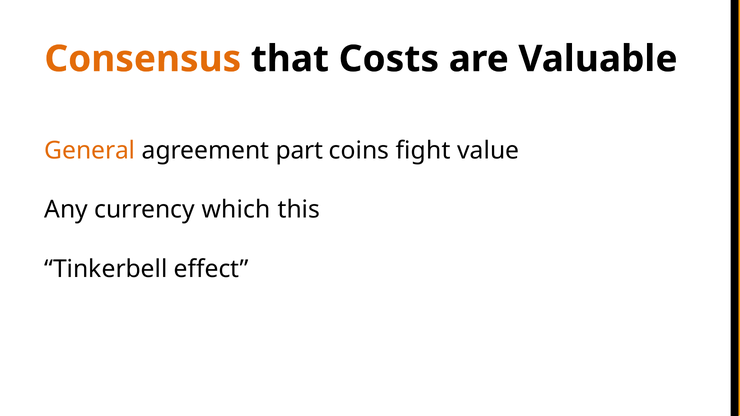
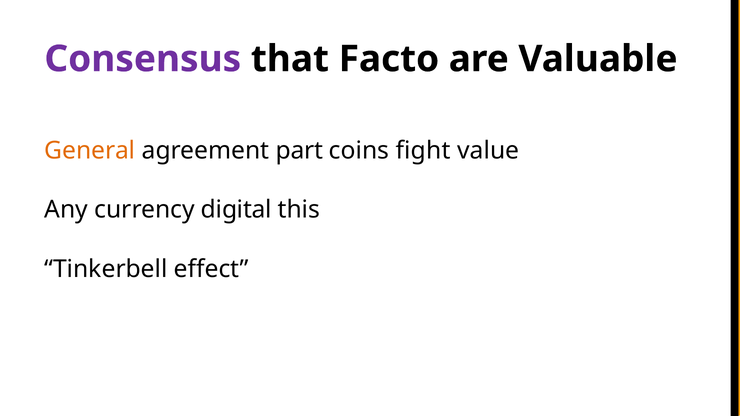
Consensus colour: orange -> purple
Costs: Costs -> Facto
which: which -> digital
